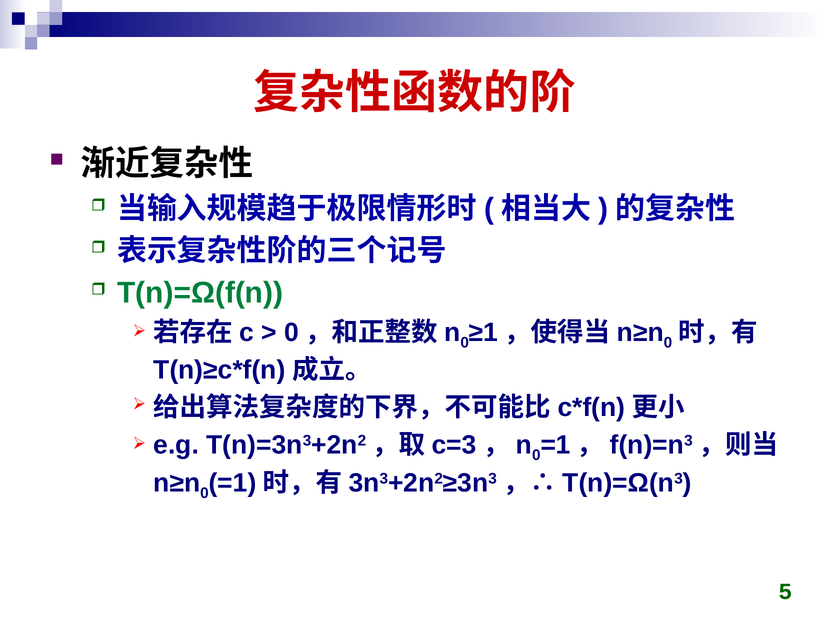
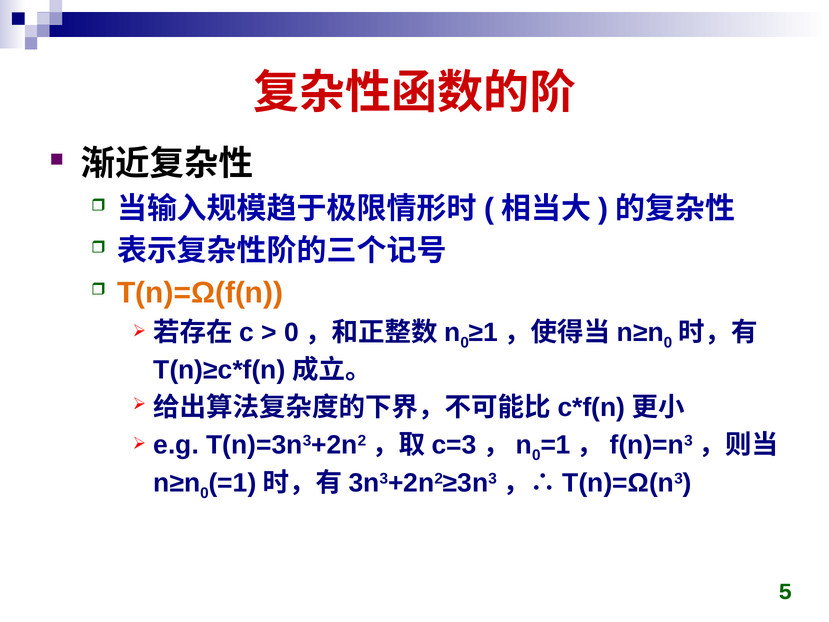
T(n)=Ω(f(n colour: green -> orange
